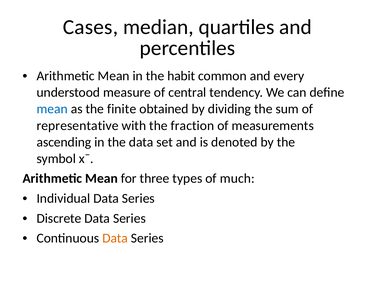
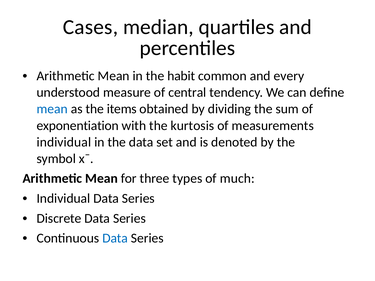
finite: finite -> items
representative: representative -> exponentiation
fraction: fraction -> kurtosis
ascending at (64, 142): ascending -> individual
Data at (115, 238) colour: orange -> blue
